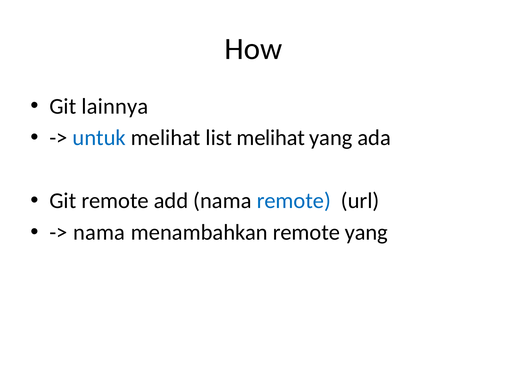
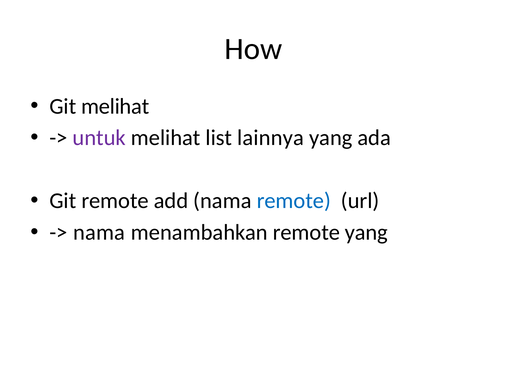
Git lainnya: lainnya -> melihat
untuk colour: blue -> purple
list melihat: melihat -> lainnya
